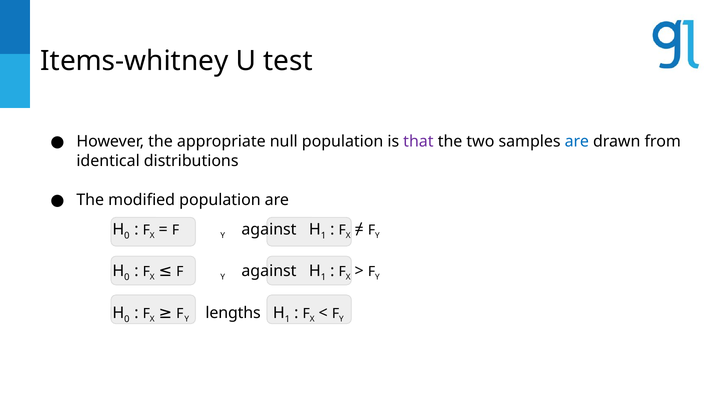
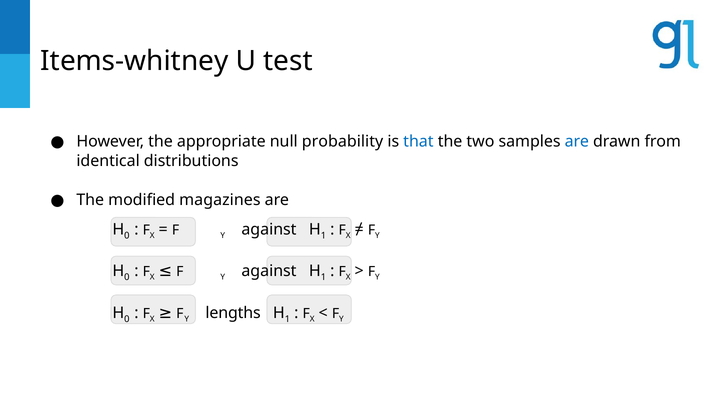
null population: population -> probability
that colour: purple -> blue
modified population: population -> magazines
